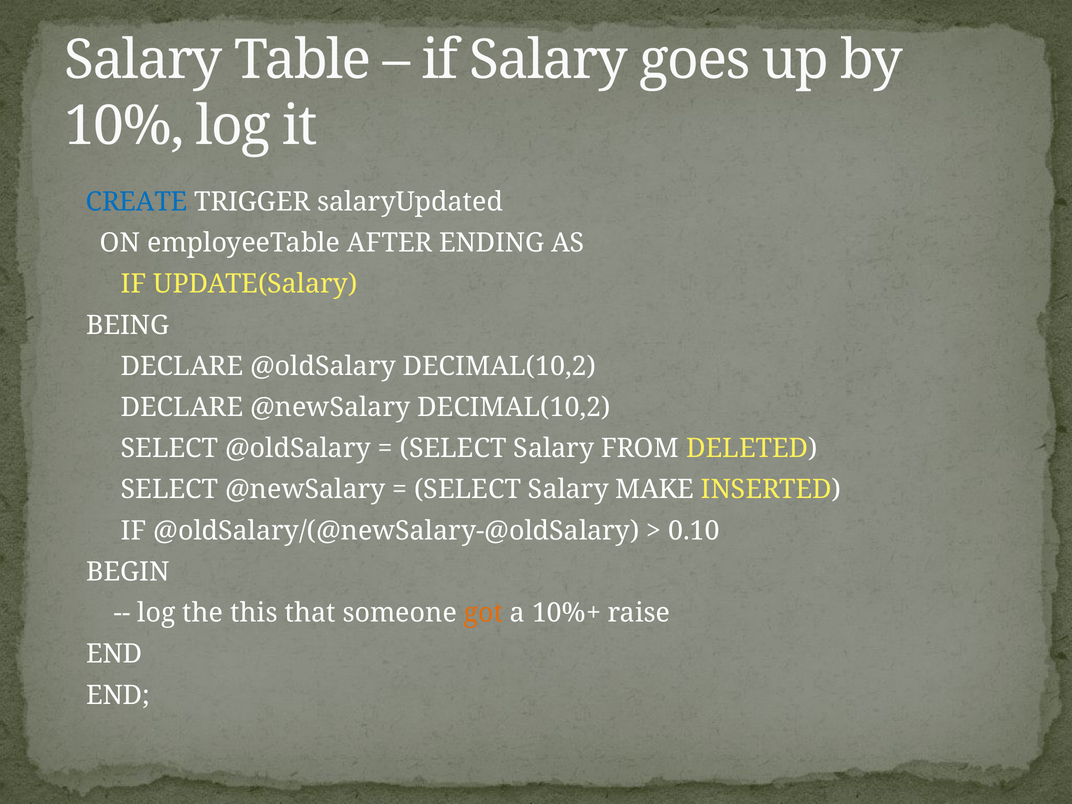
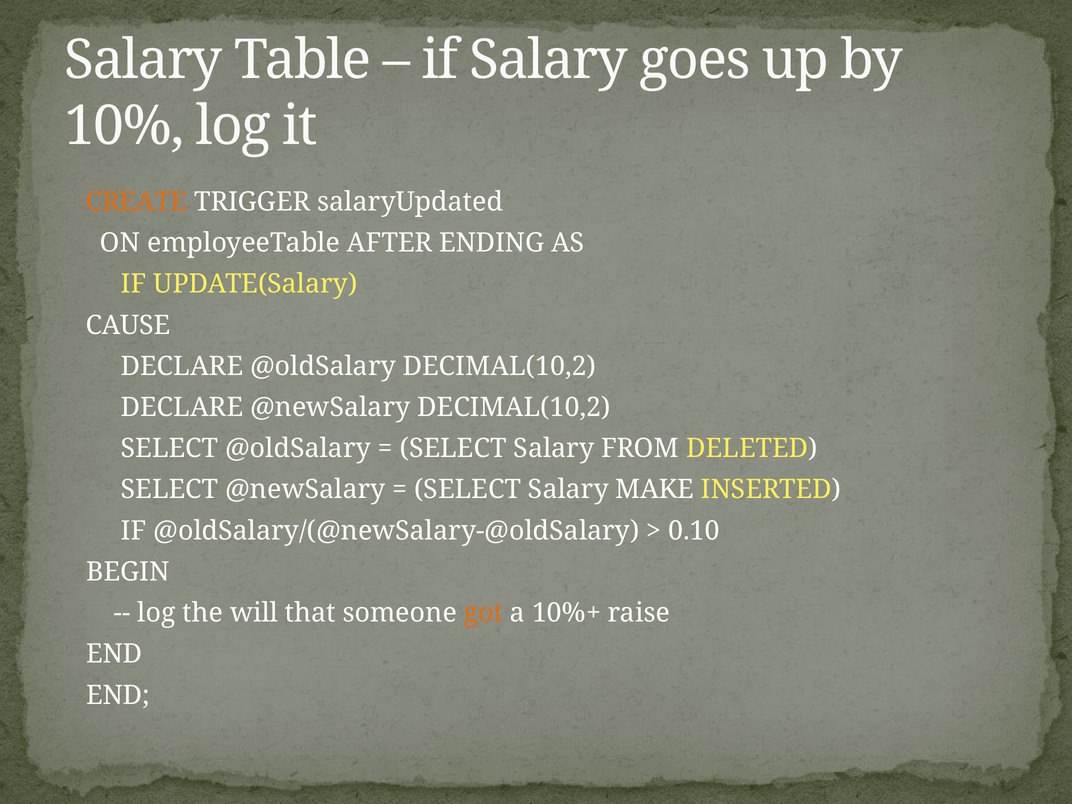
CREATE colour: blue -> orange
BEING: BEING -> CAUSE
this: this -> will
